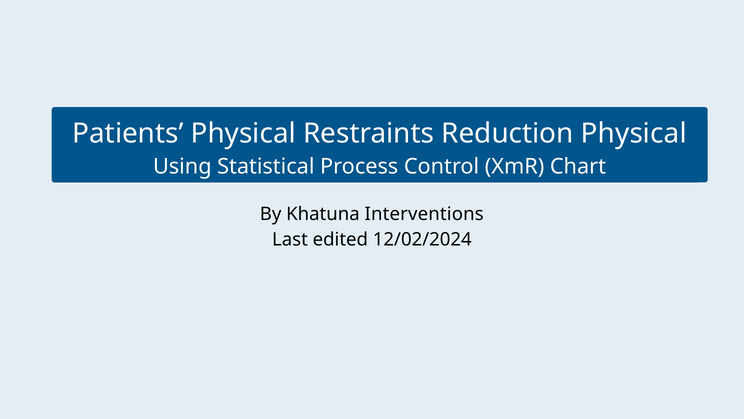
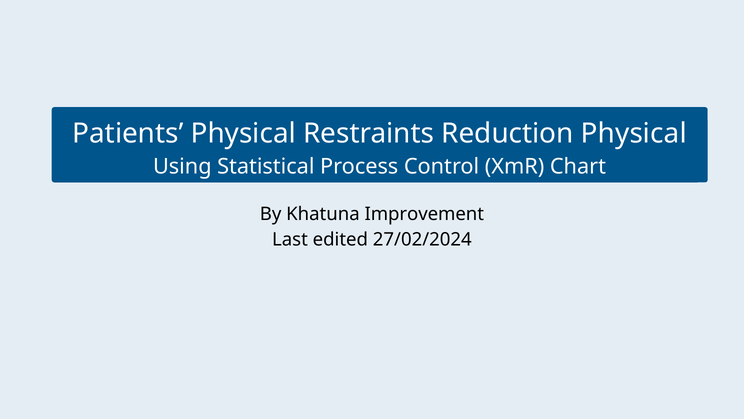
Interventions: Interventions -> Improvement
12/02/2024: 12/02/2024 -> 27/02/2024
